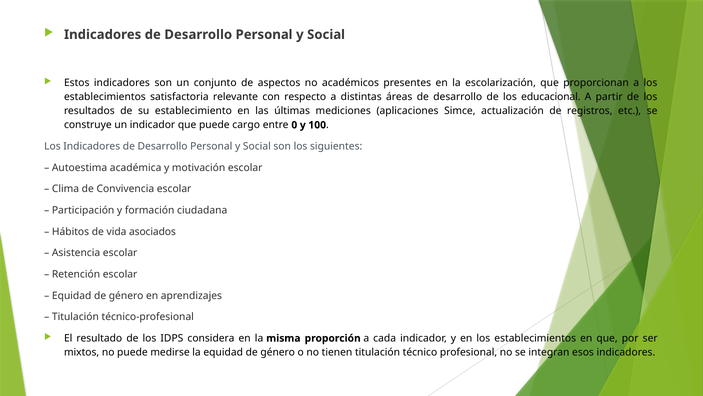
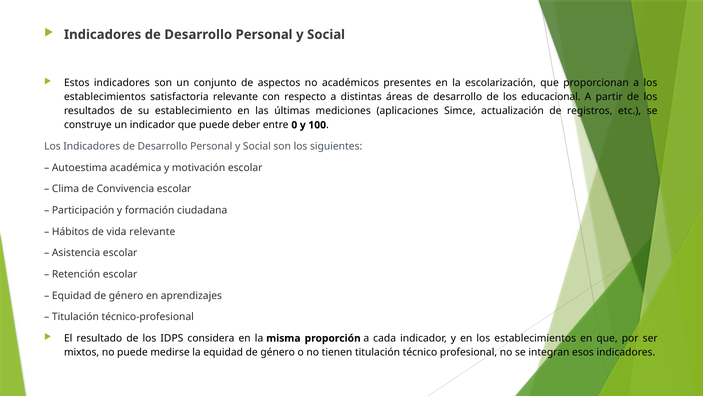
cargo: cargo -> deber
vida asociados: asociados -> relevante
